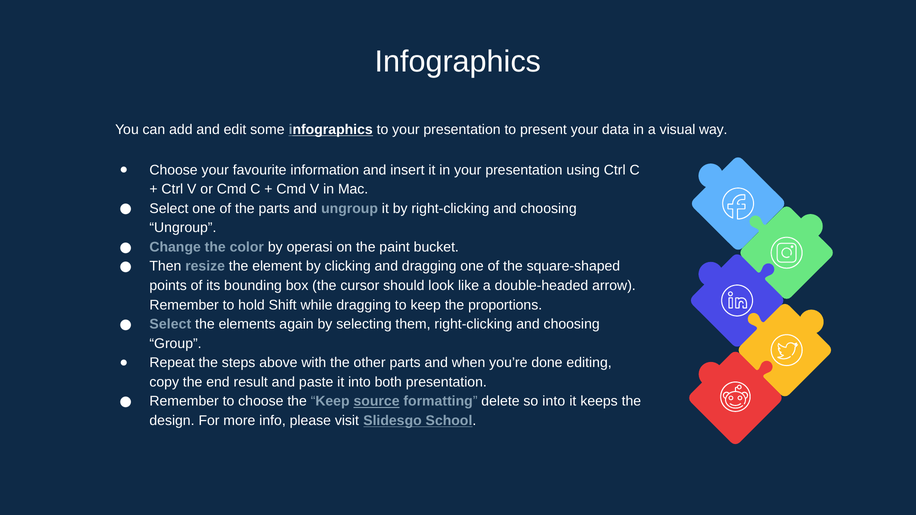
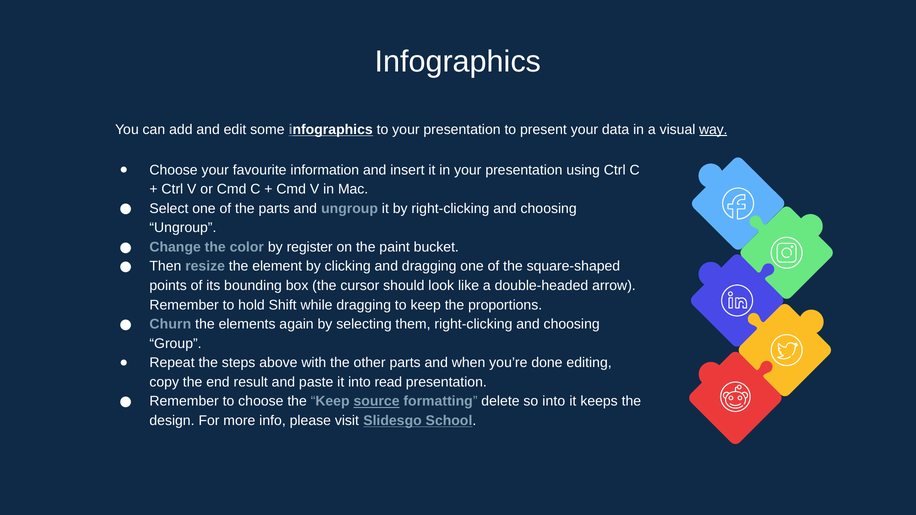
way underline: none -> present
operasi: operasi -> register
Select at (170, 324): Select -> Churn
both: both -> read
